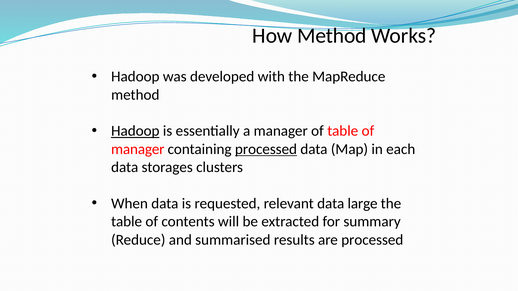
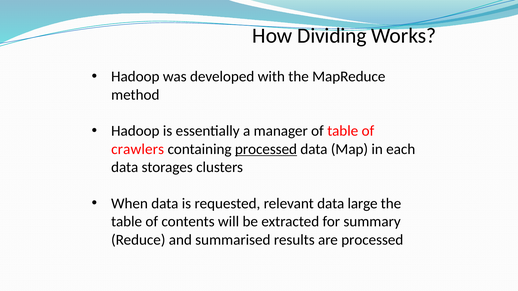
How Method: Method -> Dividing
Hadoop at (135, 131) underline: present -> none
manager at (138, 149): manager -> crawlers
